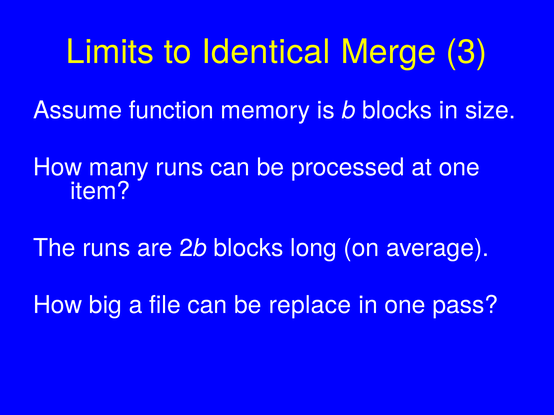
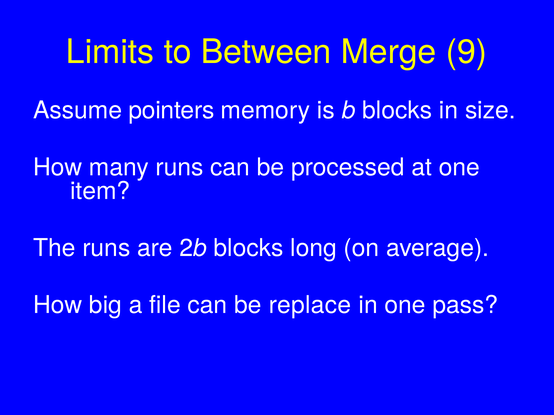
Identical: Identical -> Between
3: 3 -> 9
function: function -> pointers
